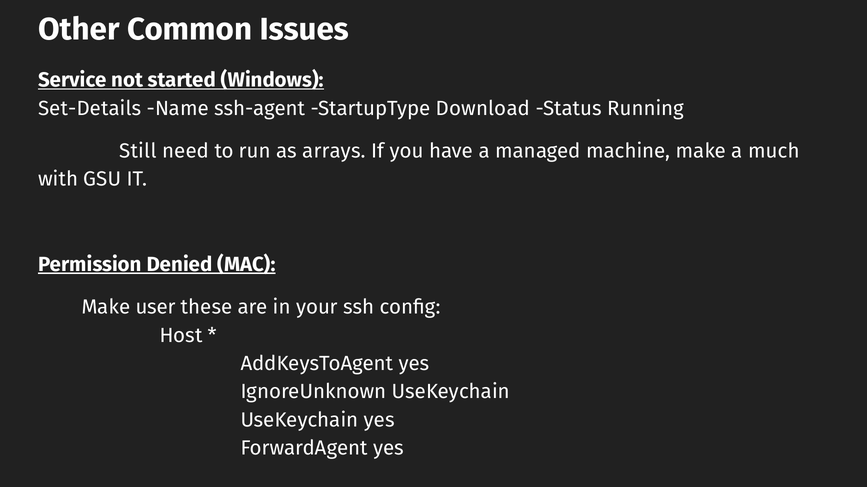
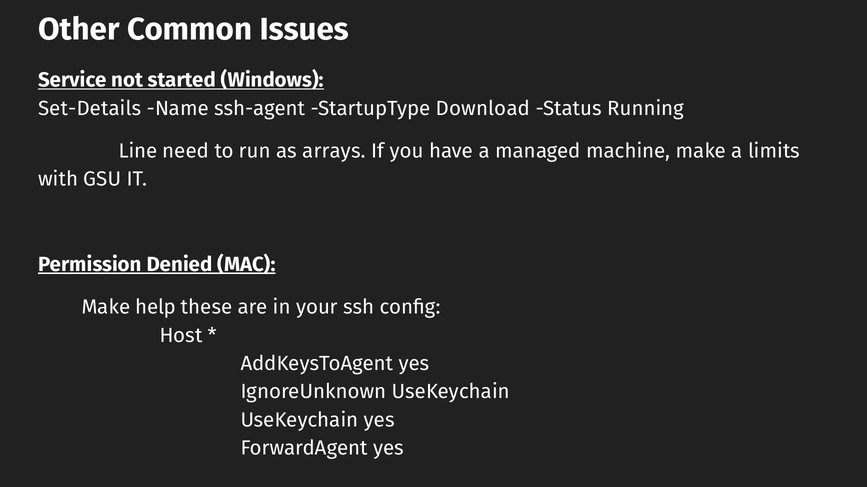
Still: Still -> Line
much: much -> limits
user: user -> help
